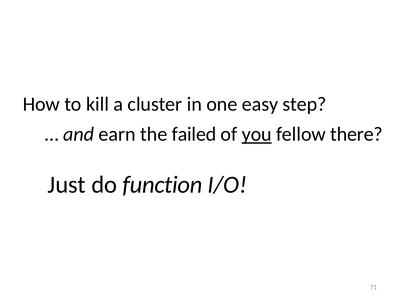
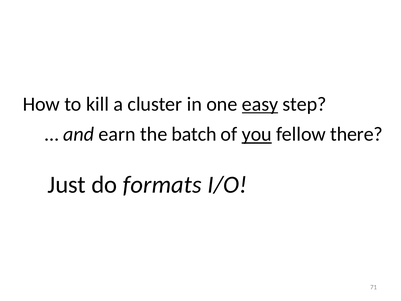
easy underline: none -> present
failed: failed -> batch
function: function -> formats
